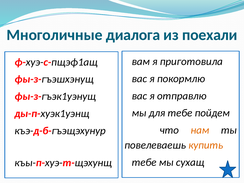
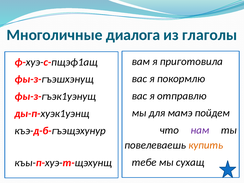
поехали: поехали -> глаголы
для тебе: тебе -> мамэ
нам colour: orange -> purple
